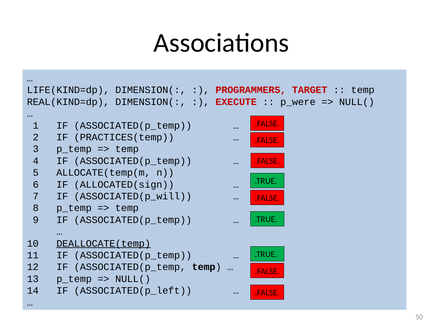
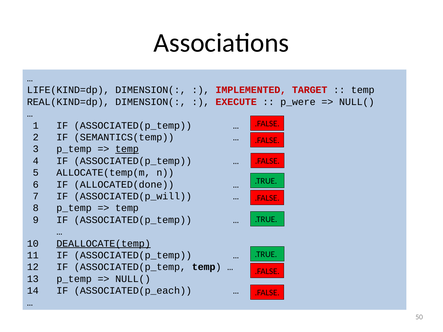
PROGRAMMERS: PROGRAMMERS -> IMPLEMENTED
PRACTICES(temp: PRACTICES(temp -> SEMANTICS(temp
temp at (127, 149) underline: none -> present
ALLOCATED(sign: ALLOCATED(sign -> ALLOCATED(done
ASSOCIATED(p_left: ASSOCIATED(p_left -> ASSOCIATED(p_each
